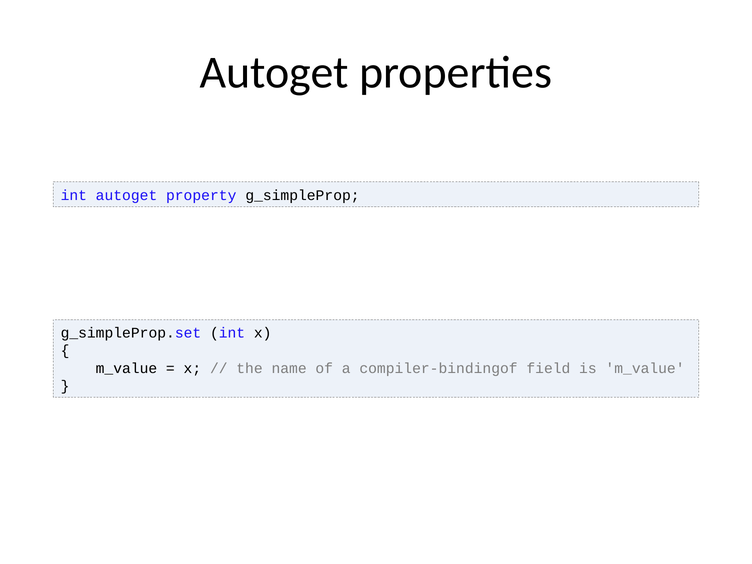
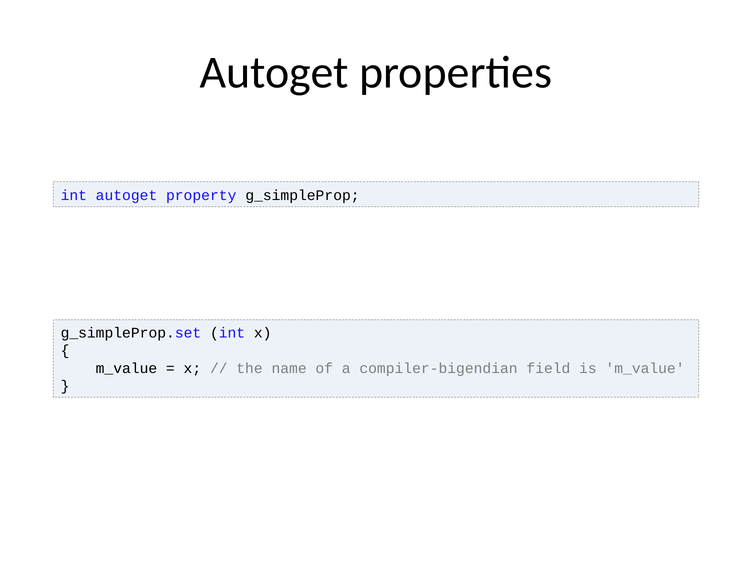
compiler-bindingof: compiler-bindingof -> compiler-bigendian
